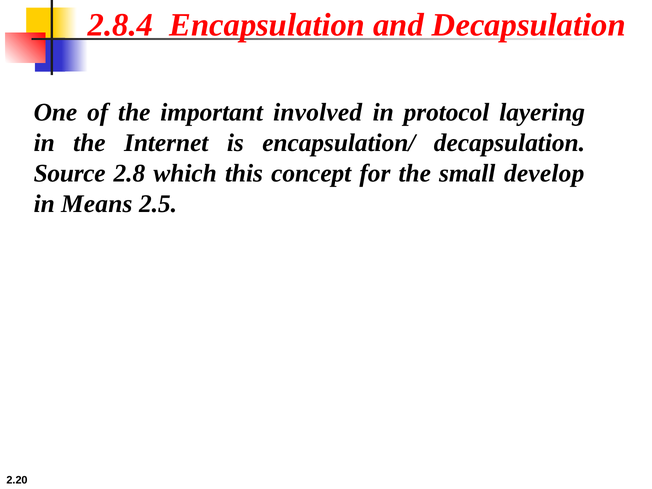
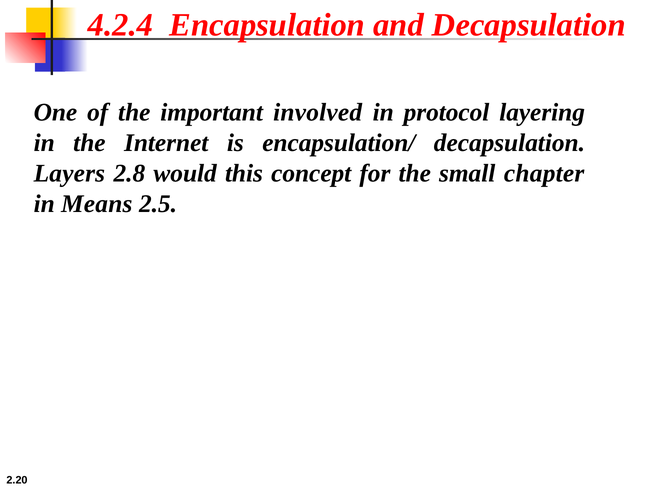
2.8.4: 2.8.4 -> 4.2.4
Source: Source -> Layers
which: which -> would
develop: develop -> chapter
